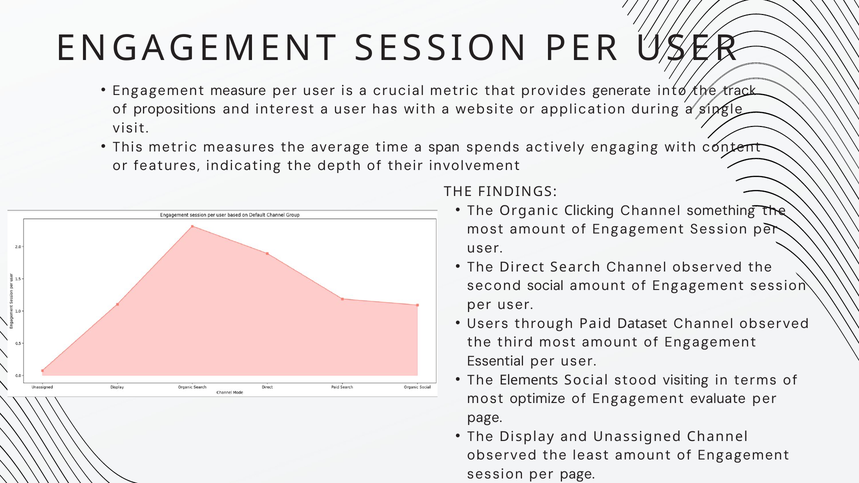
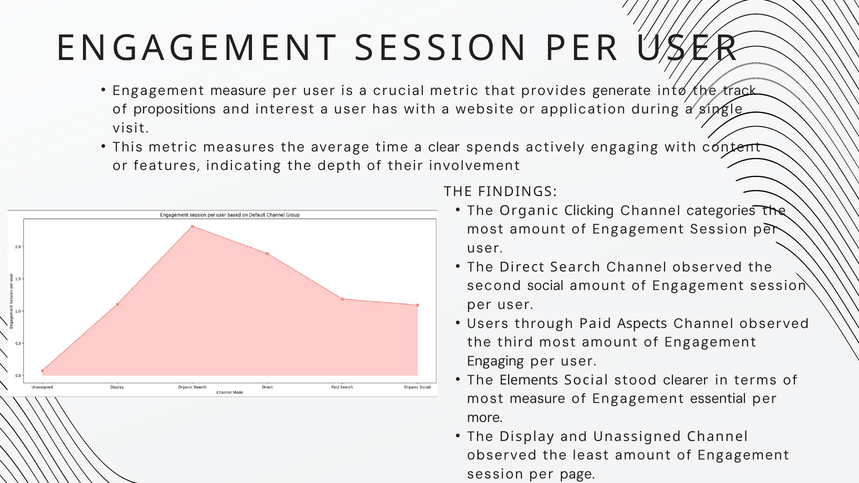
span: span -> clear
something: something -> categories
Dataset: Dataset -> Aspects
Essential at (496, 361): Essential -> Engaging
visiting: visiting -> clearer
most optimize: optimize -> measure
evaluate: evaluate -> essential
page at (485, 418): page -> more
